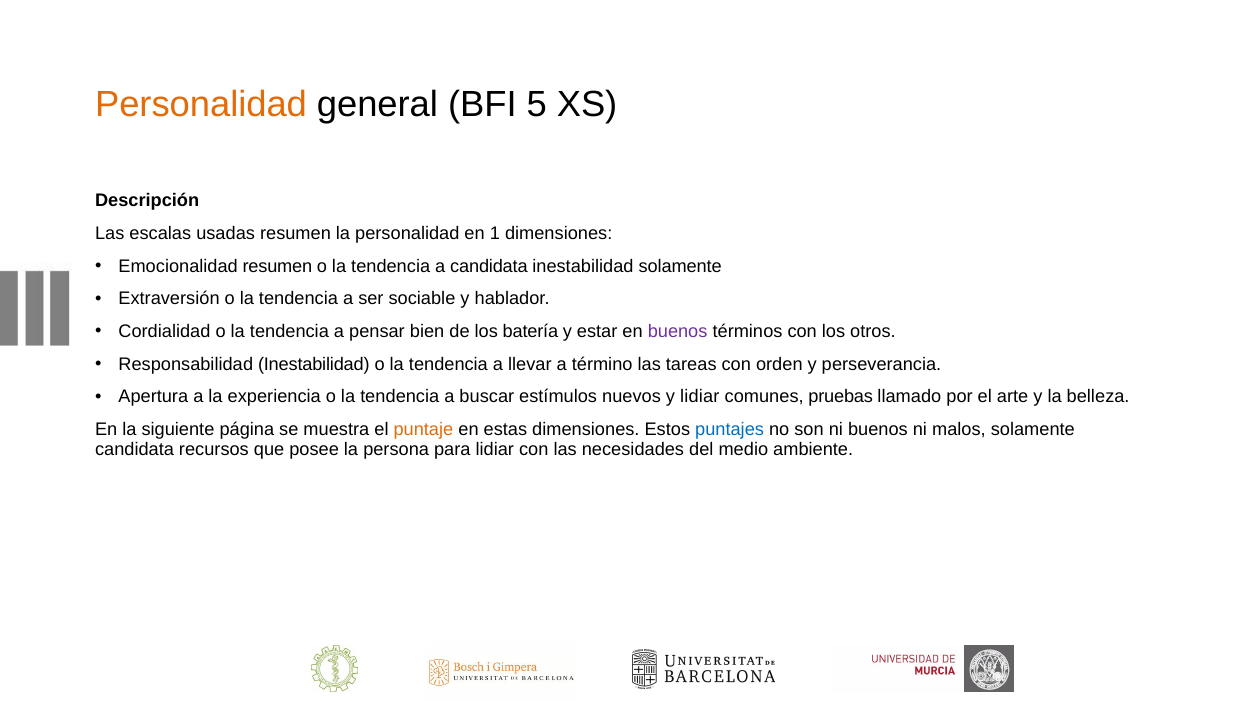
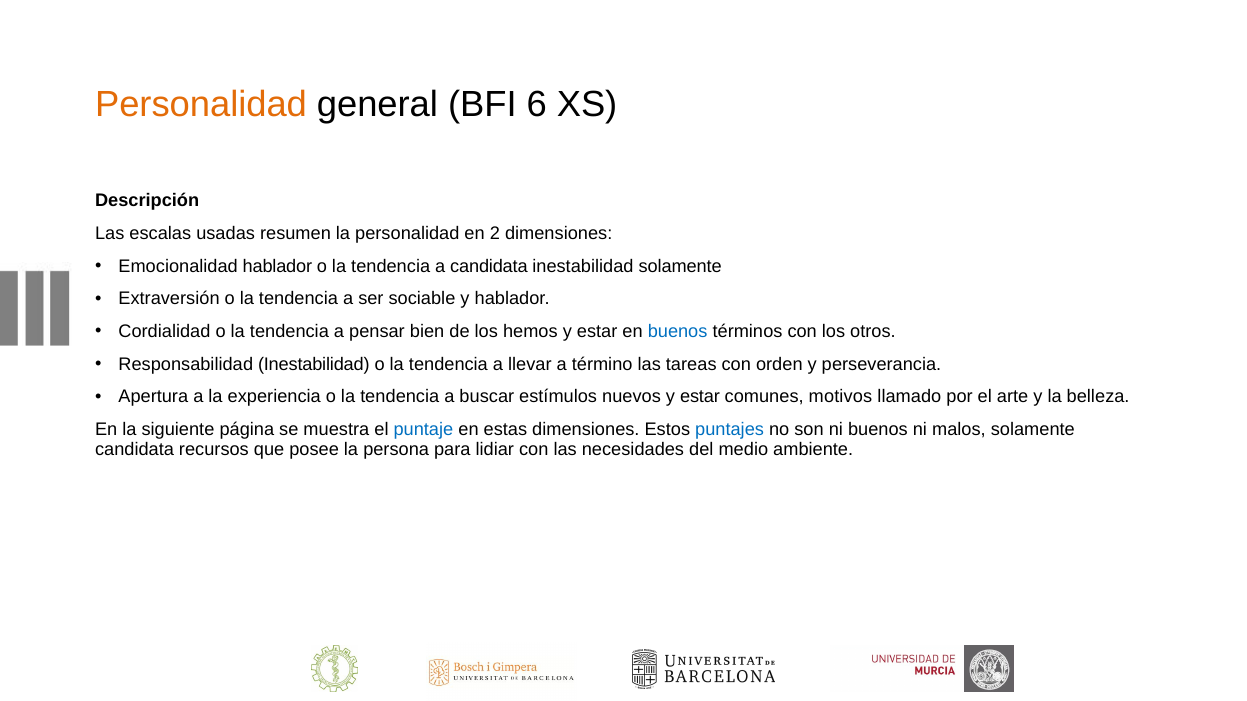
5: 5 -> 6
1: 1 -> 2
Emocionalidad resumen: resumen -> hablador
batería: batería -> hemos
buenos at (678, 332) colour: purple -> blue
nuevos y lidiar: lidiar -> estar
pruebas: pruebas -> motivos
puntaje colour: orange -> blue
